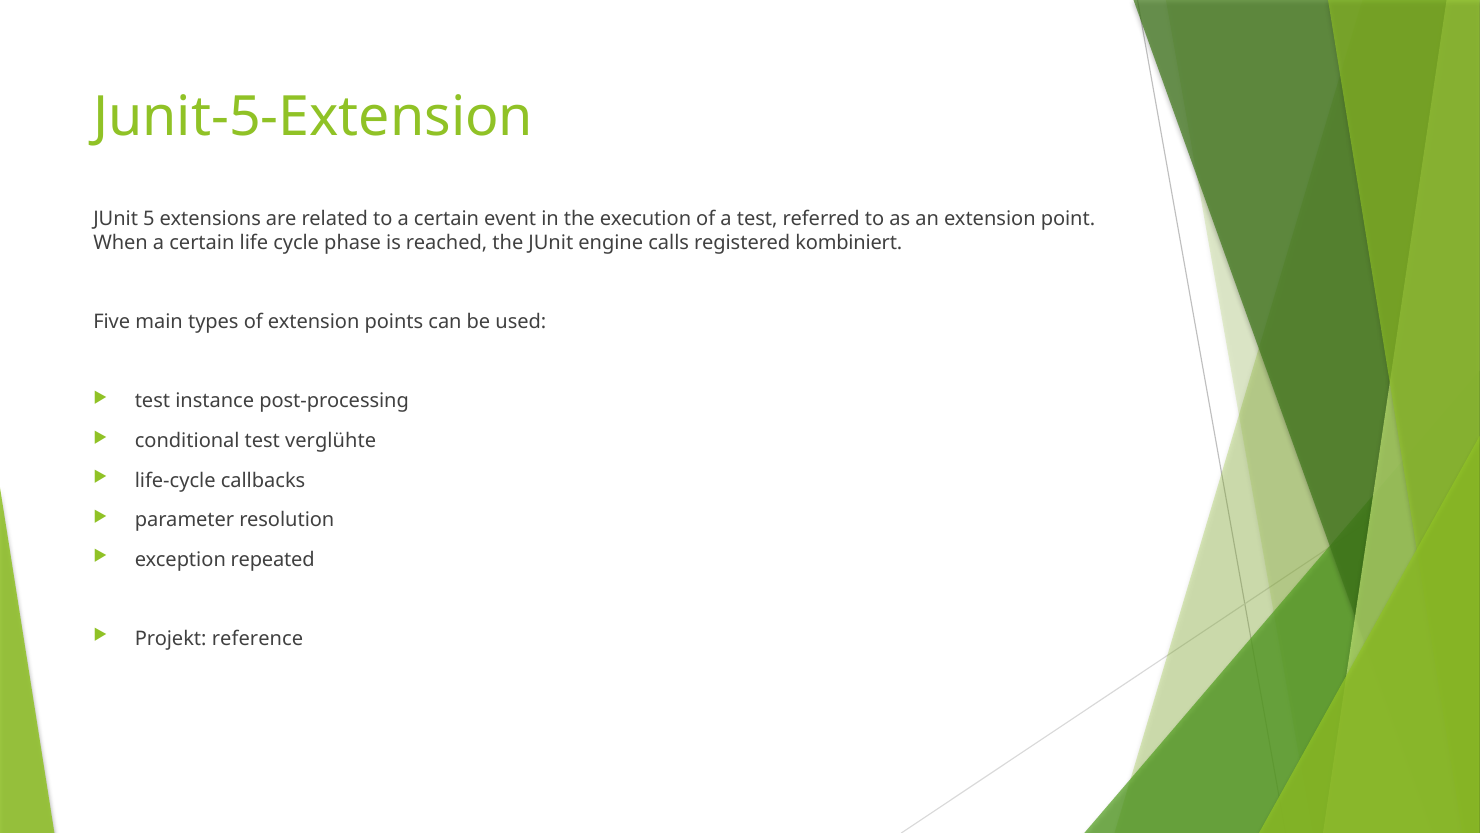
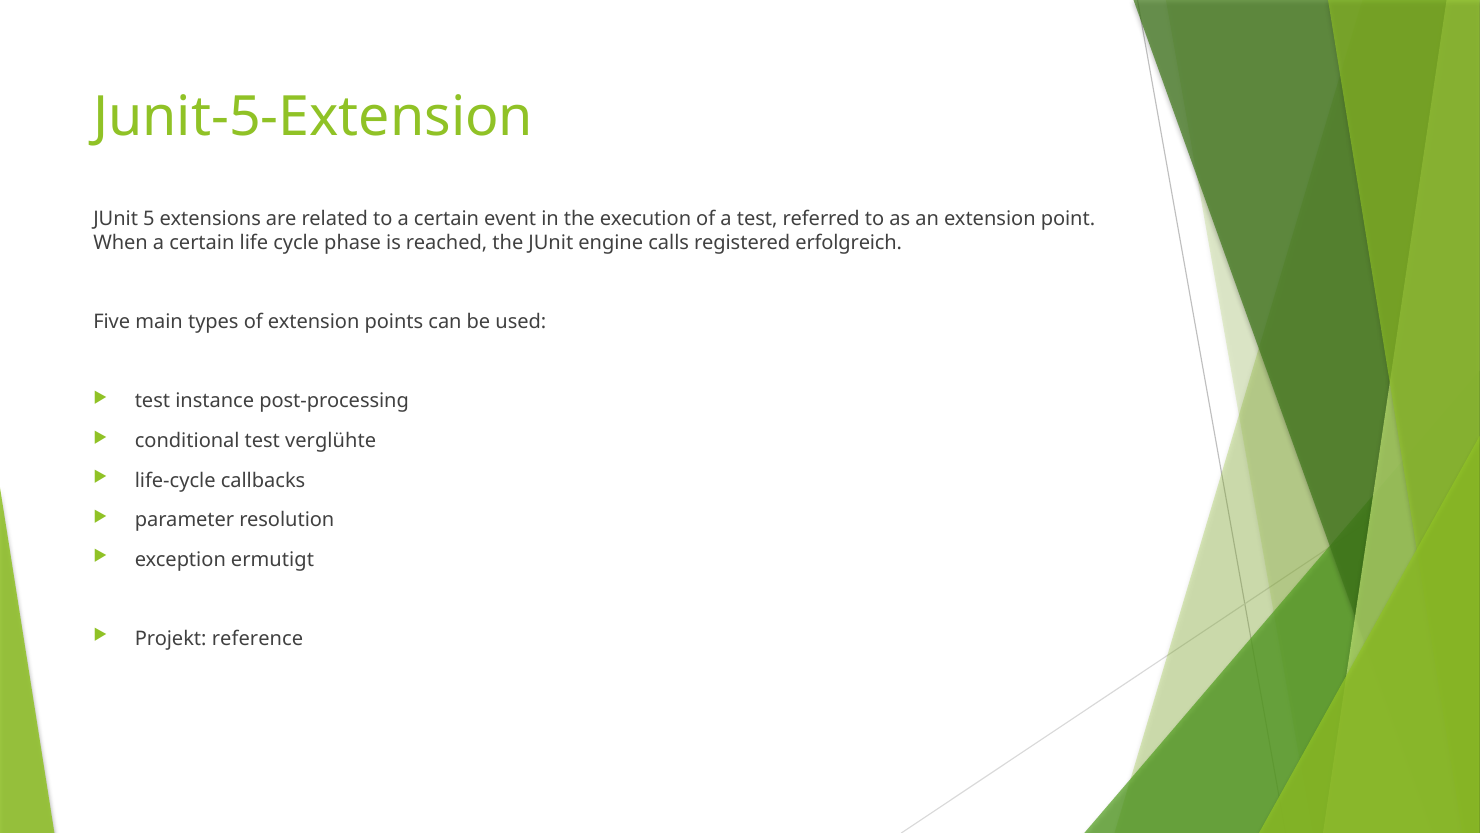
kombiniert: kombiniert -> erfolgreich
repeated: repeated -> ermutigt
